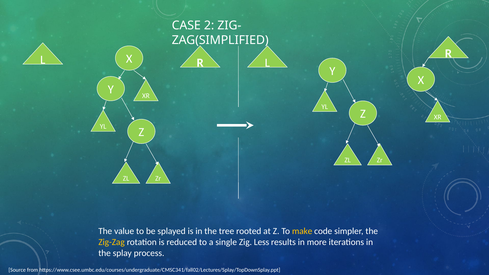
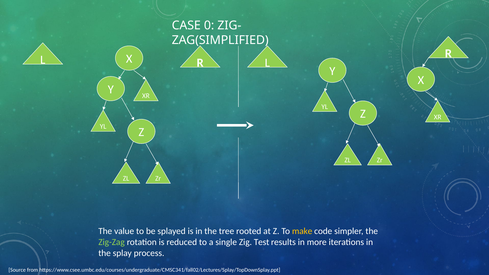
2: 2 -> 0
Zig-Zag colour: yellow -> light green
Less: Less -> Test
